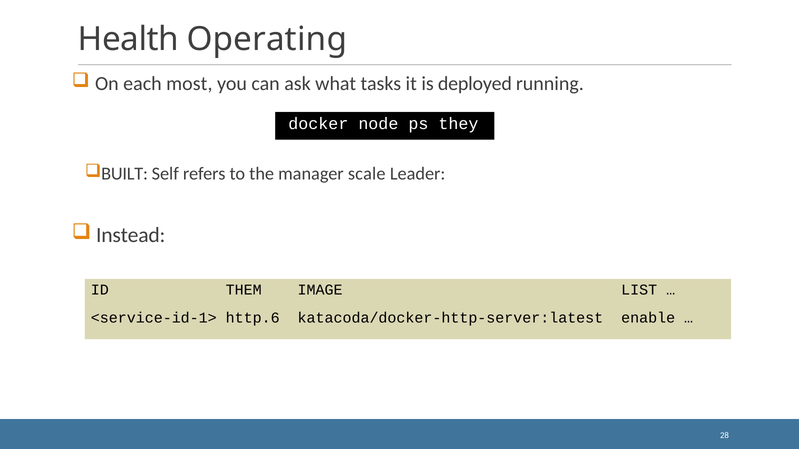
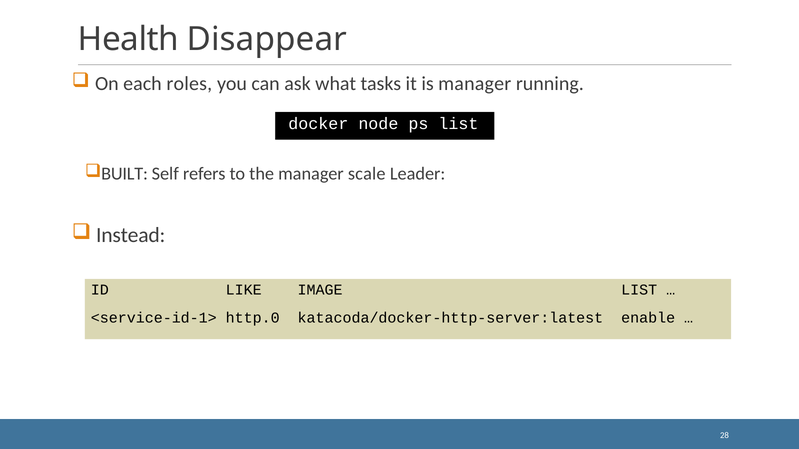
Operating: Operating -> Disappear
most: most -> roles
is deployed: deployed -> manager
ps they: they -> list
THEM: THEM -> LIKE
http.6: http.6 -> http.0
